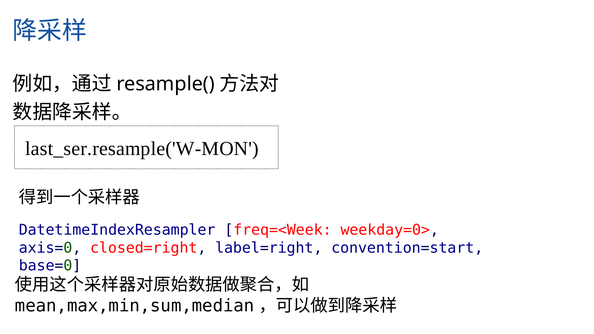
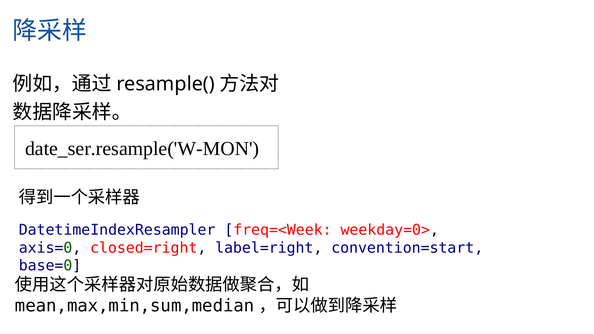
last_ser.resample('W-MON: last_ser.resample('W-MON -> date_ser.resample('W-MON
